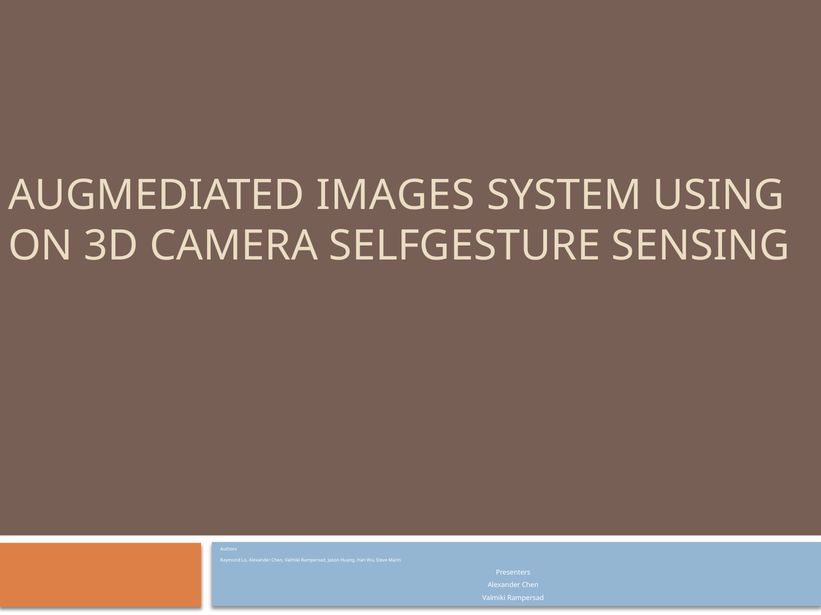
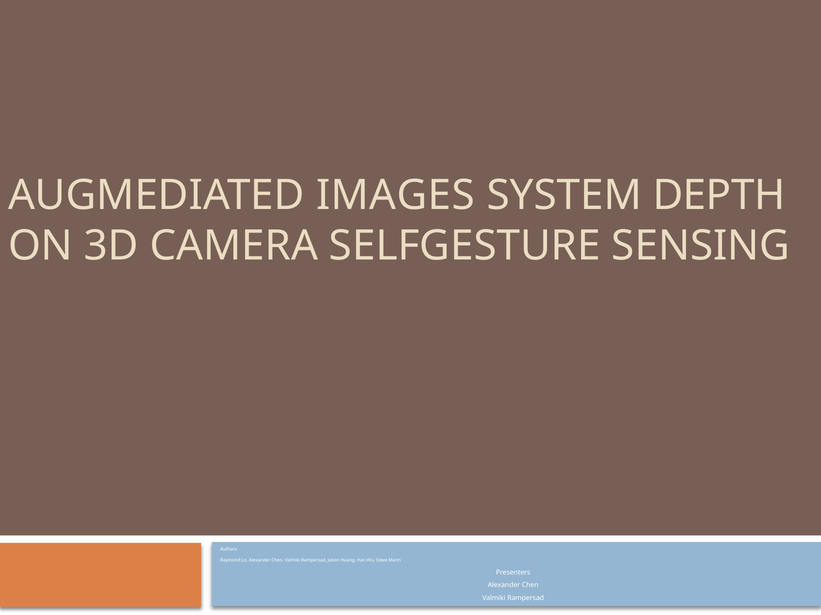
USING: USING -> DEPTH
